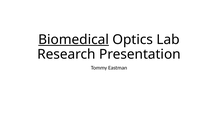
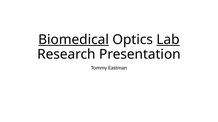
Lab underline: none -> present
